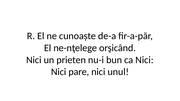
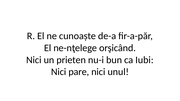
ca Nici: Nici -> Iubi
